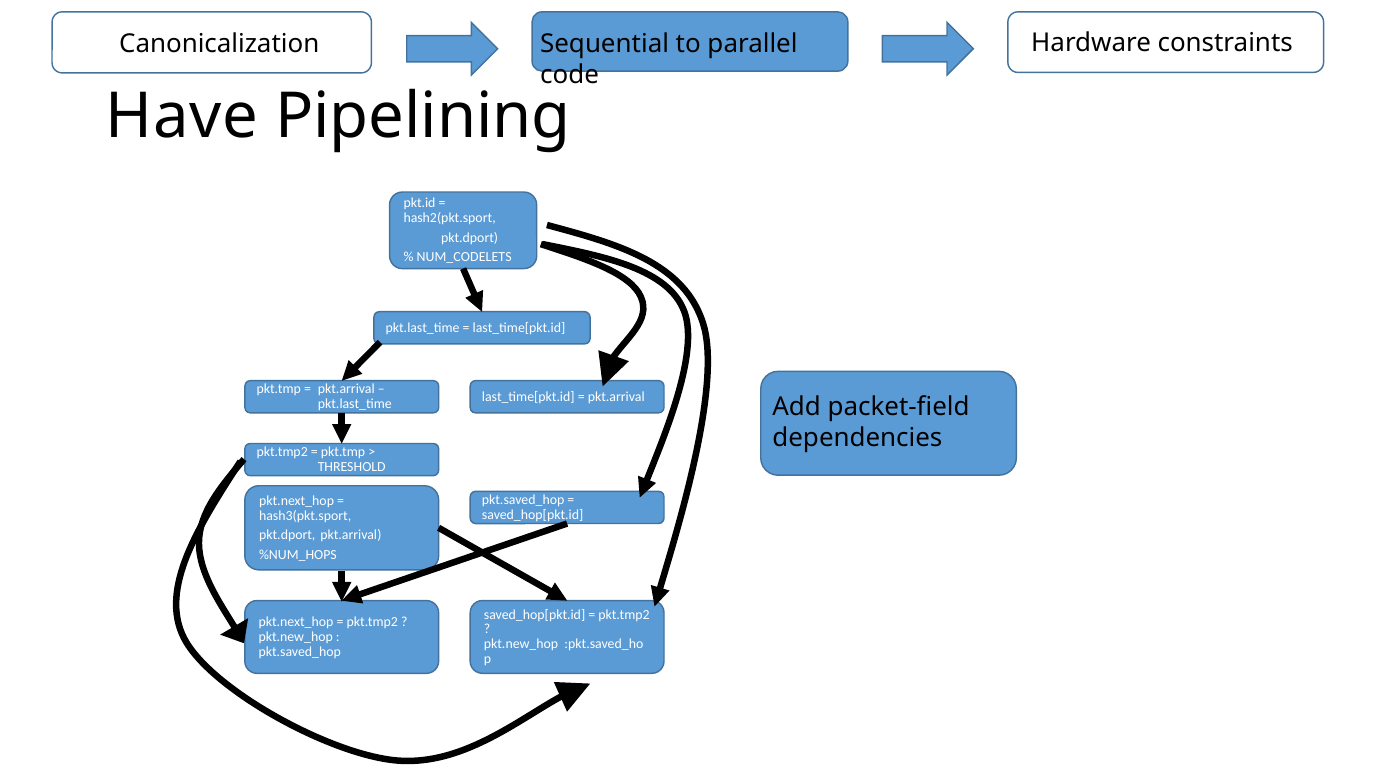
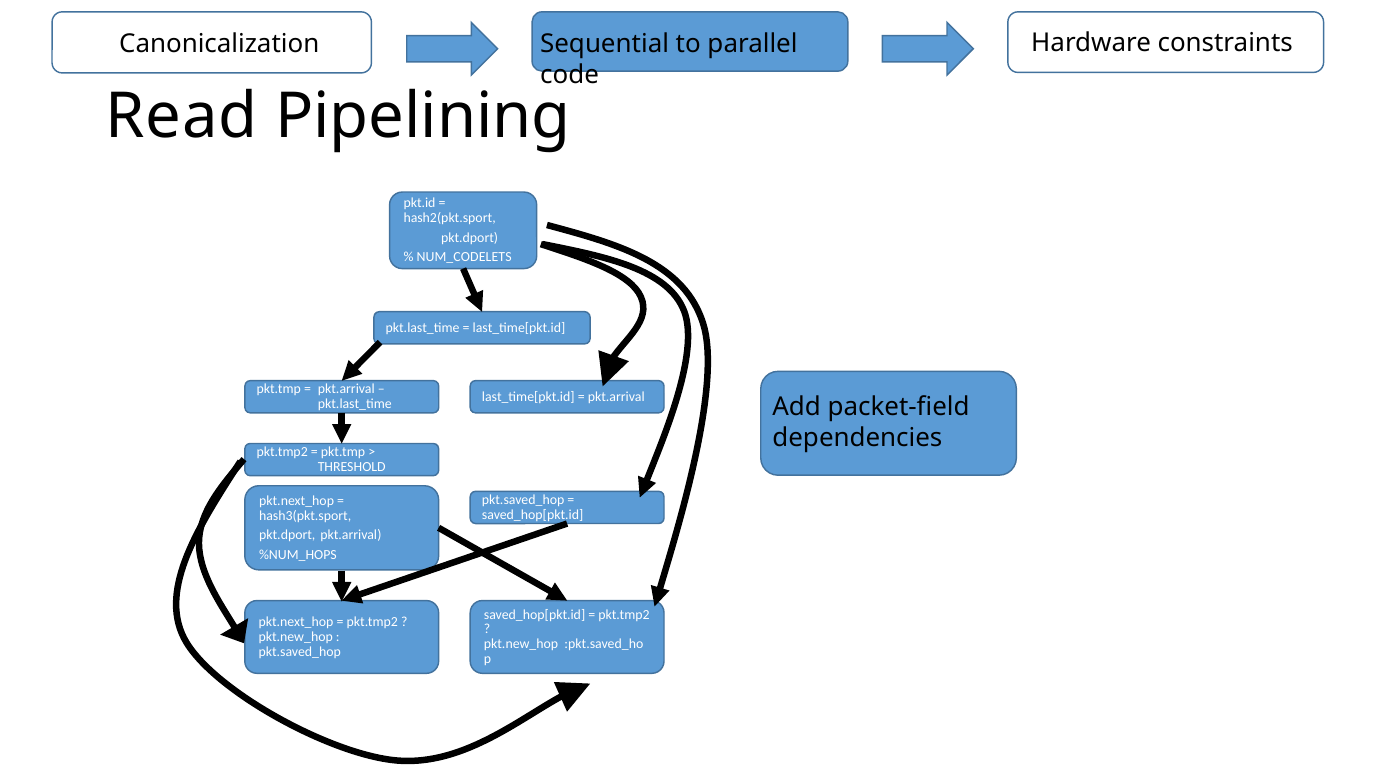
Have: Have -> Read
